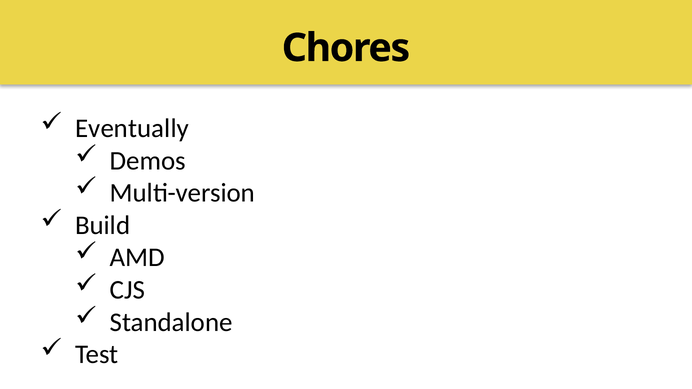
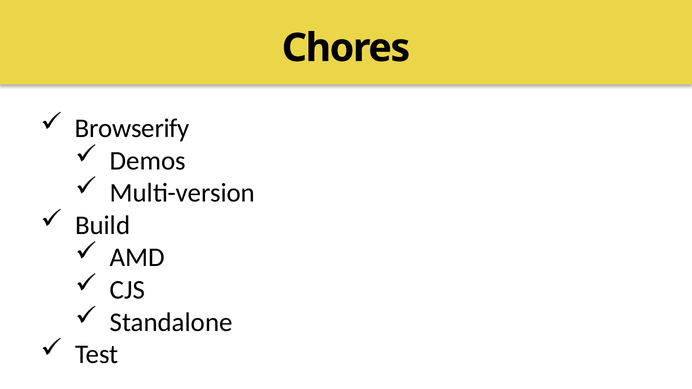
Eventually: Eventually -> Browserify
